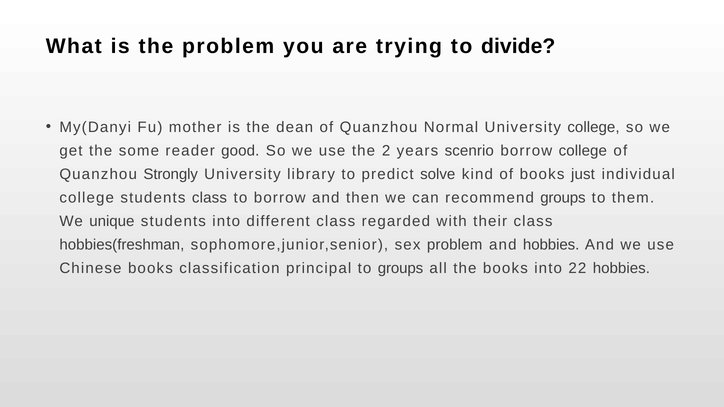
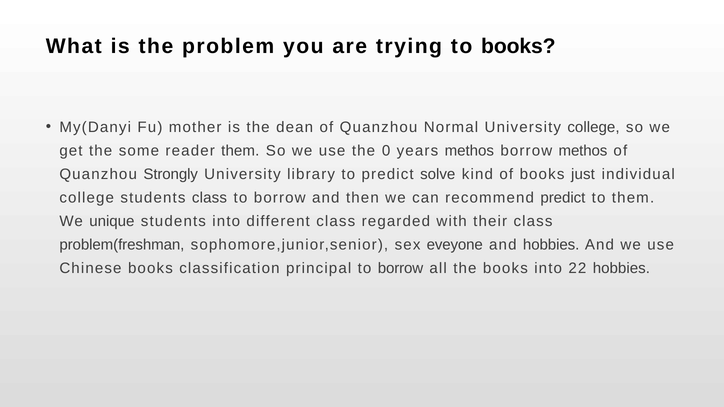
to divide: divide -> books
reader good: good -> them
2: 2 -> 0
years scenrio: scenrio -> methos
borrow college: college -> methos
recommend groups: groups -> predict
hobbies(freshman: hobbies(freshman -> problem(freshman
sex problem: problem -> eveyone
principal to groups: groups -> borrow
